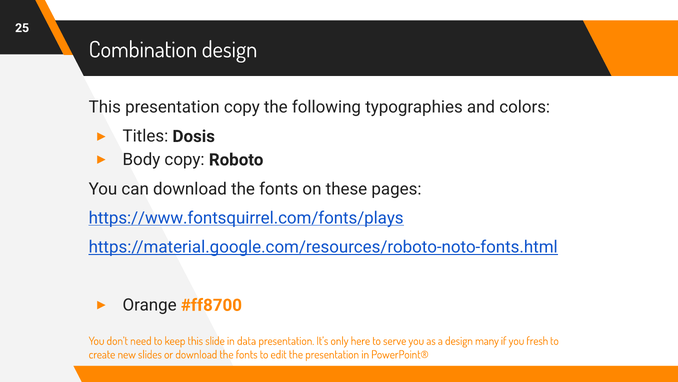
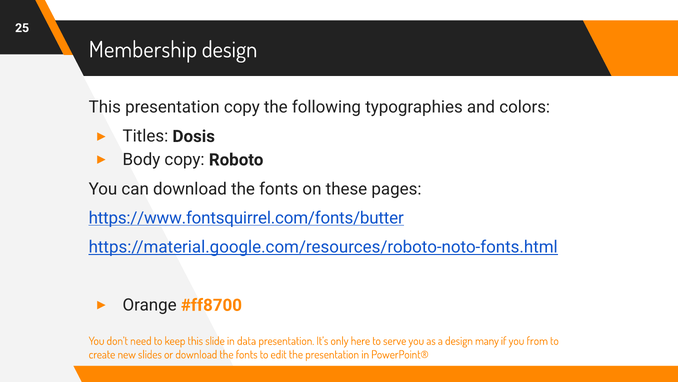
Combination: Combination -> Membership
https://www.fontsquirrel.com/fonts/plays: https://www.fontsquirrel.com/fonts/plays -> https://www.fontsquirrel.com/fonts/butter
fresh: fresh -> from
